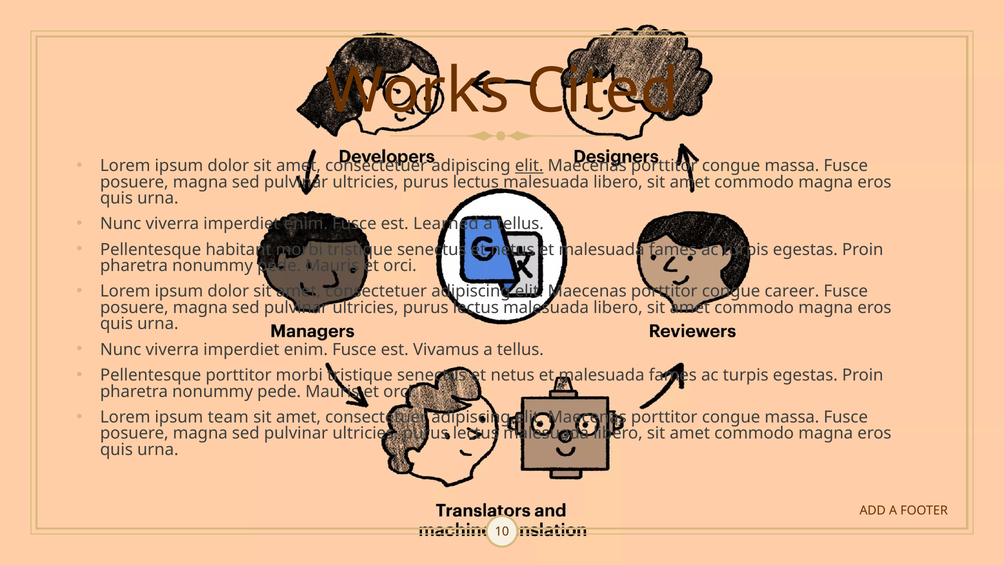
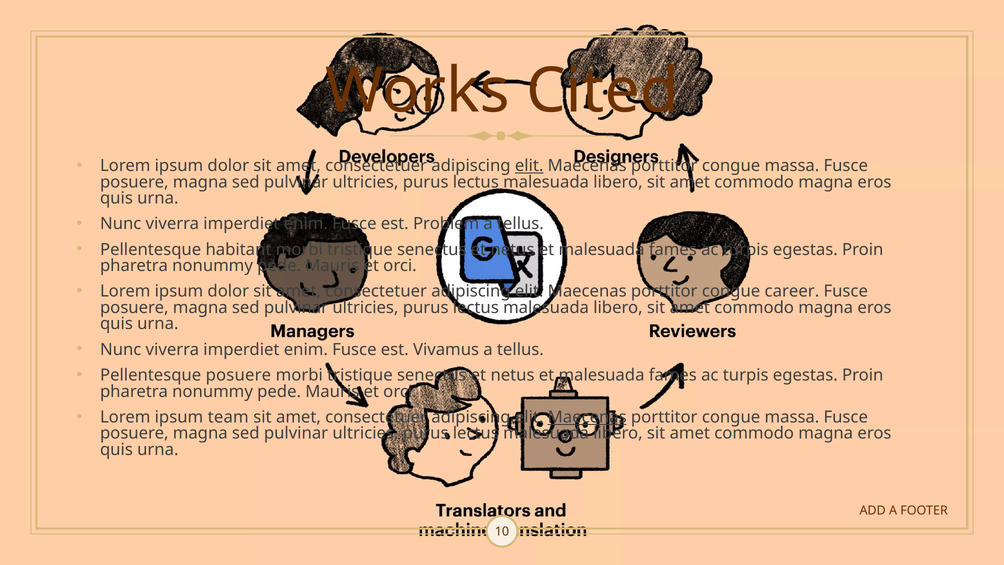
Learned: Learned -> Problem
Pellentesque porttitor: porttitor -> posuere
Maecenas at (587, 417) underline: none -> present
